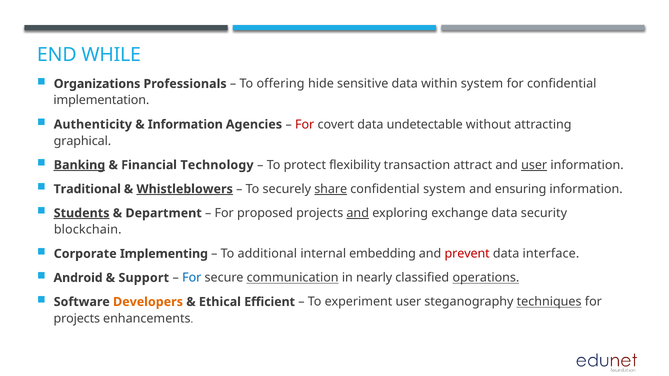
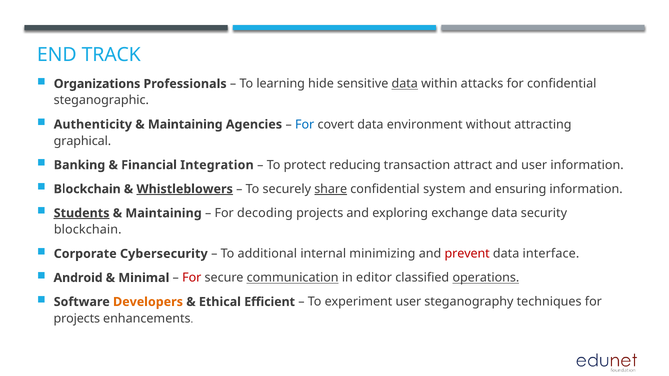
WHILE: WHILE -> TRACK
offering: offering -> learning
data at (405, 84) underline: none -> present
within system: system -> attacks
implementation: implementation -> steganographic
Information at (185, 125): Information -> Maintaining
For at (305, 125) colour: red -> blue
undetectable: undetectable -> environment
Banking underline: present -> none
Technology: Technology -> Integration
flexibility: flexibility -> reducing
user at (534, 165) underline: present -> none
Traditional at (87, 189): Traditional -> Blockchain
Department at (164, 213): Department -> Maintaining
proposed: proposed -> decoding
and at (358, 213) underline: present -> none
Implementing: Implementing -> Cybersecurity
embedding: embedding -> minimizing
Support: Support -> Minimal
For at (192, 278) colour: blue -> red
nearly: nearly -> editor
techniques underline: present -> none
